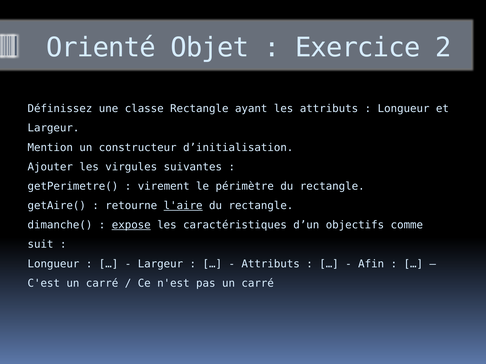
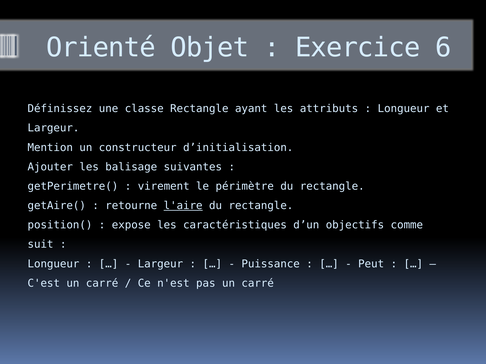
2: 2 -> 6
virgules: virgules -> balisage
dimanche(: dimanche( -> position(
expose underline: present -> none
Attributs at (271, 264): Attributs -> Puissance
Afin: Afin -> Peut
